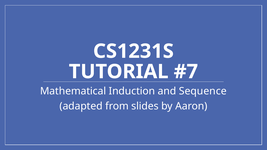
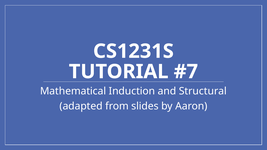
Sequence: Sequence -> Structural
